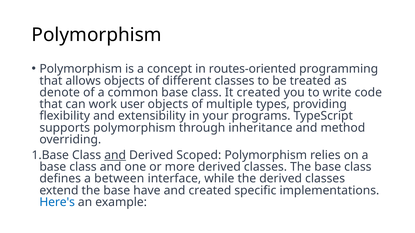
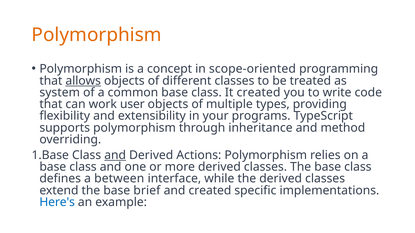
Polymorphism at (97, 35) colour: black -> orange
routes-oriented: routes-oriented -> scope-oriented
allows underline: none -> present
denote: denote -> system
Scoped: Scoped -> Actions
have: have -> brief
